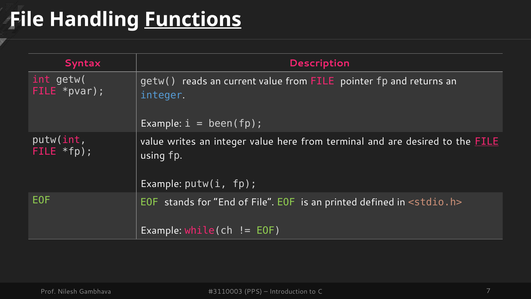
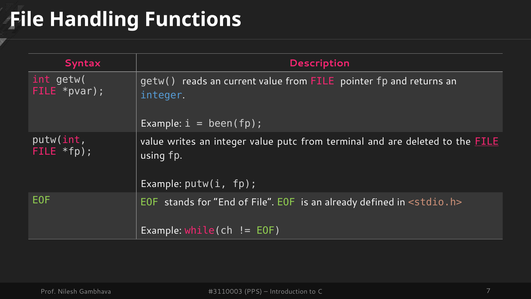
Functions underline: present -> none
here: here -> putc
desired: desired -> deleted
printed: printed -> already
